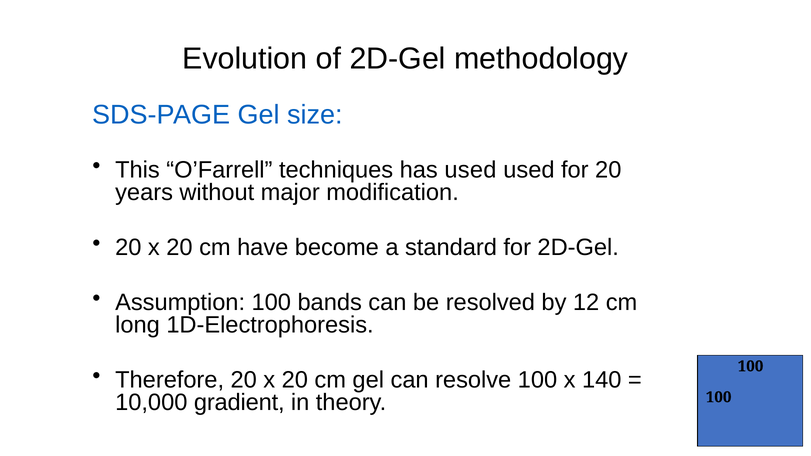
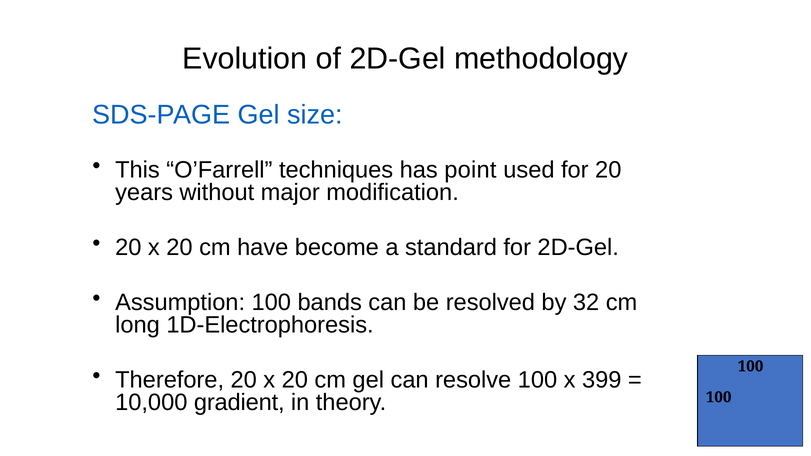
has used: used -> point
12: 12 -> 32
140: 140 -> 399
